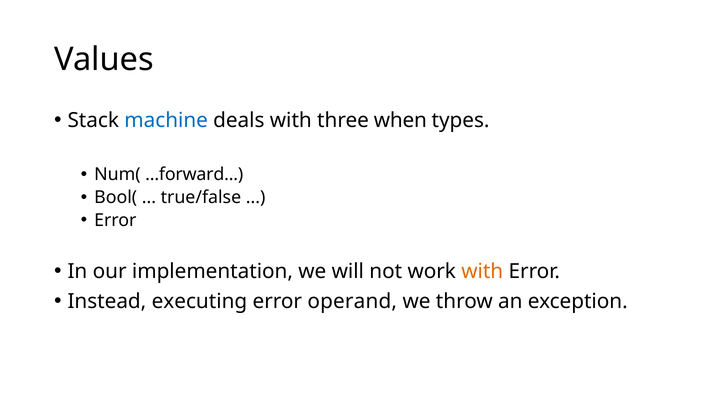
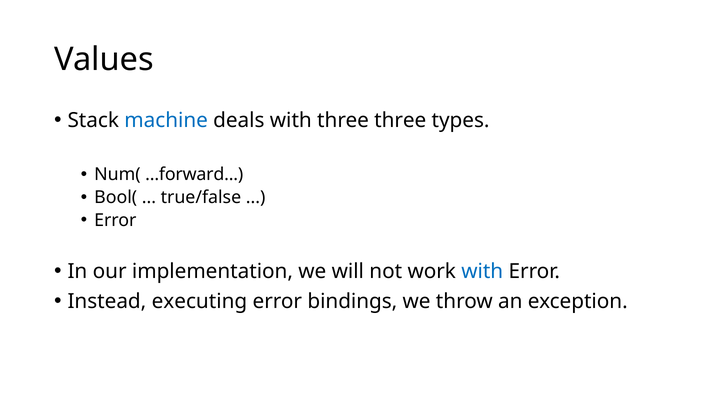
three when: when -> three
with at (482, 271) colour: orange -> blue
operand: operand -> bindings
